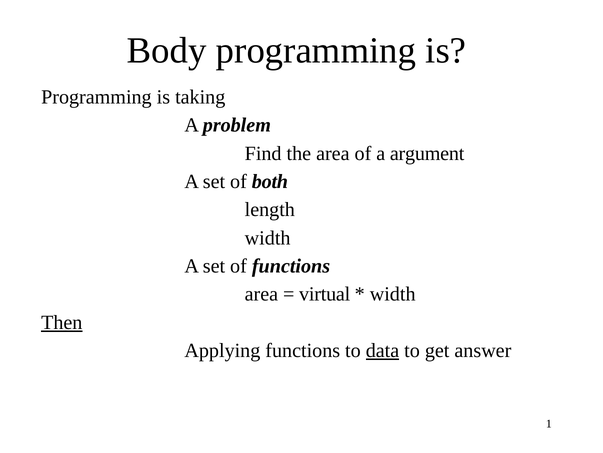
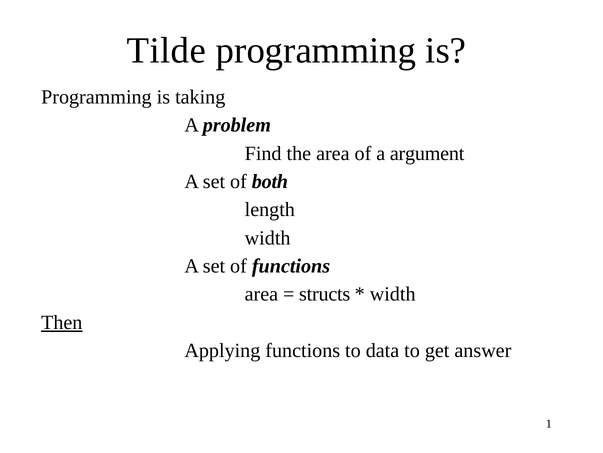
Body: Body -> Tilde
virtual: virtual -> structs
data underline: present -> none
